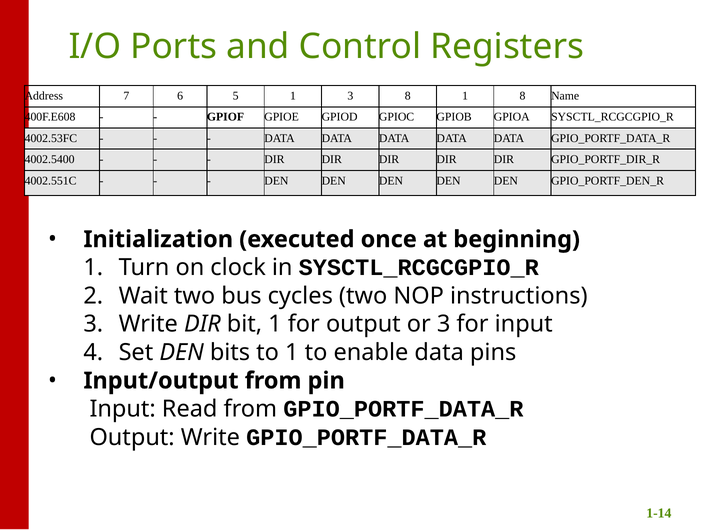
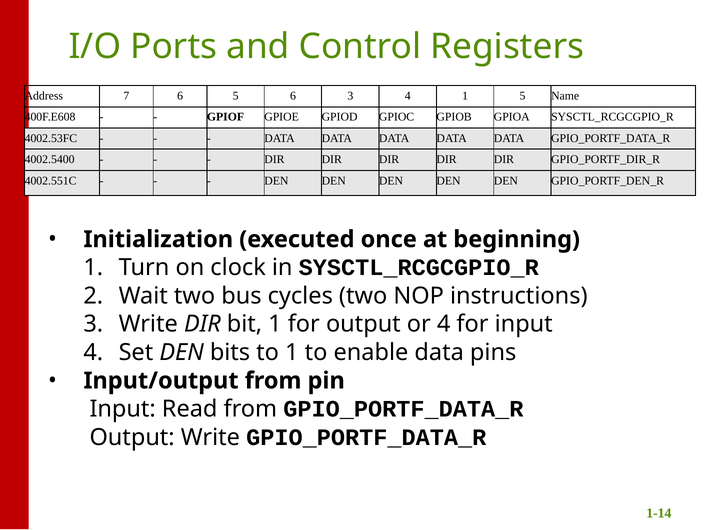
5 1: 1 -> 6
3 8: 8 -> 4
1 8: 8 -> 5
or 3: 3 -> 4
